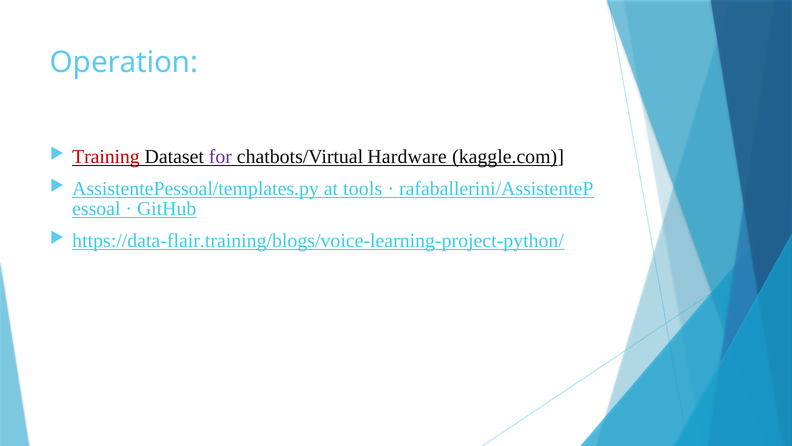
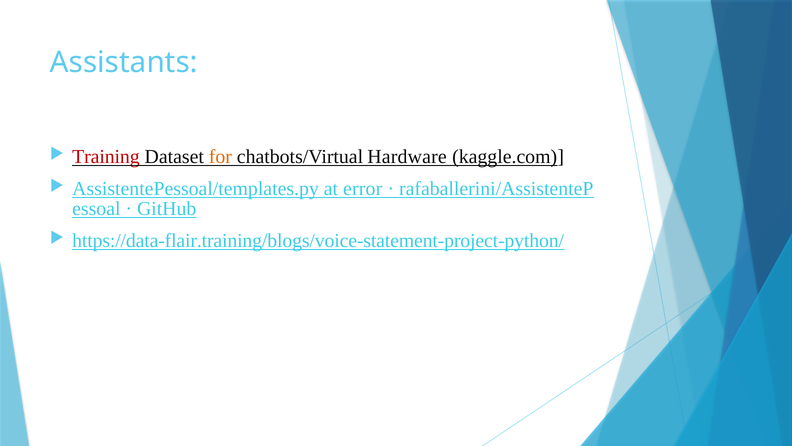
Operation: Operation -> Assistants
for colour: purple -> orange
tools: tools -> error
https://data-flair.training/blogs/voice-learning-project-python/: https://data-flair.training/blogs/voice-learning-project-python/ -> https://data-flair.training/blogs/voice-statement-project-python/
